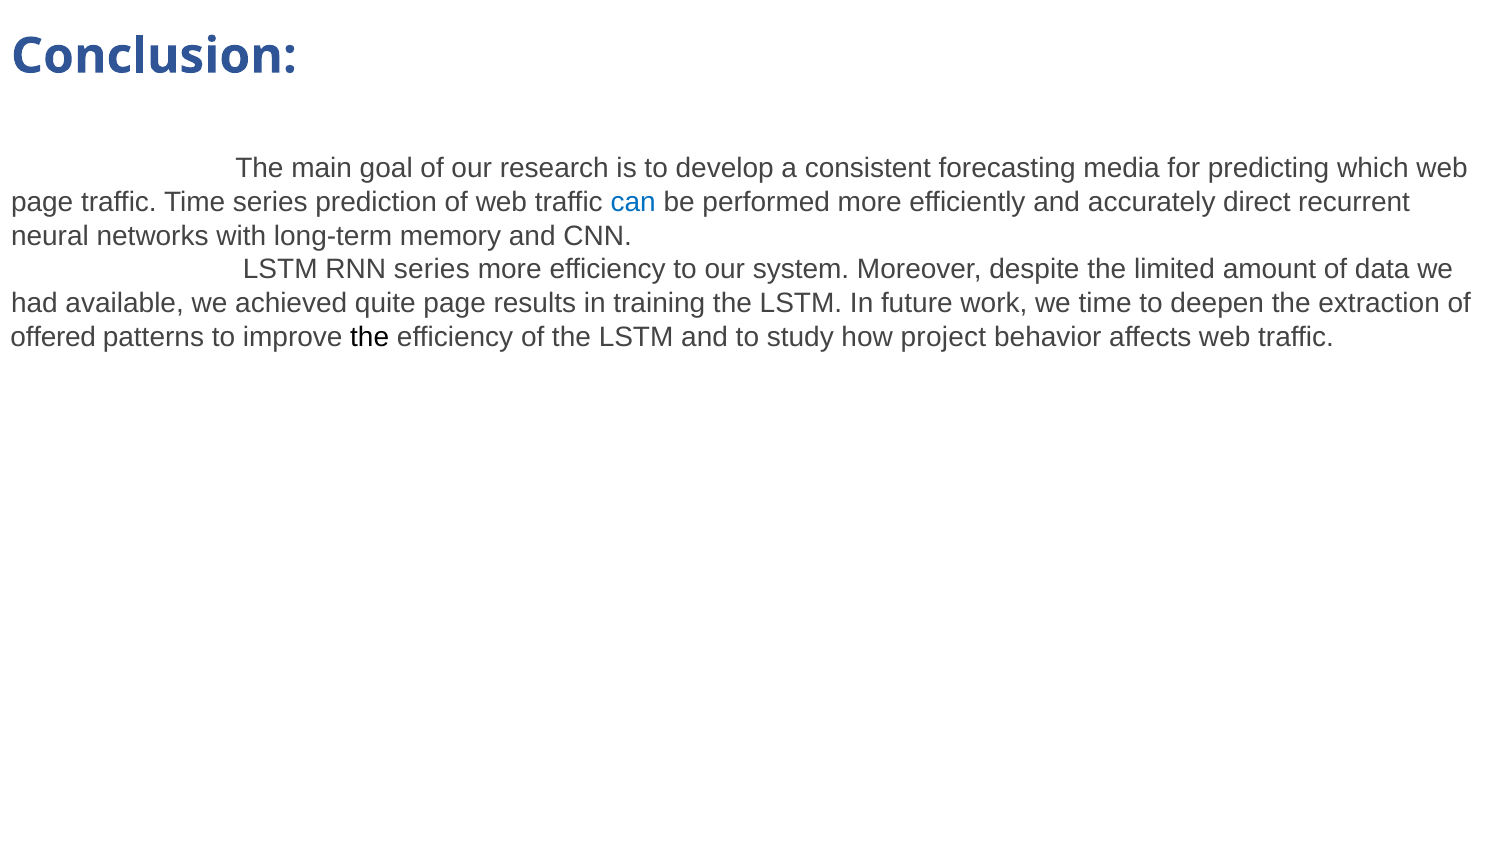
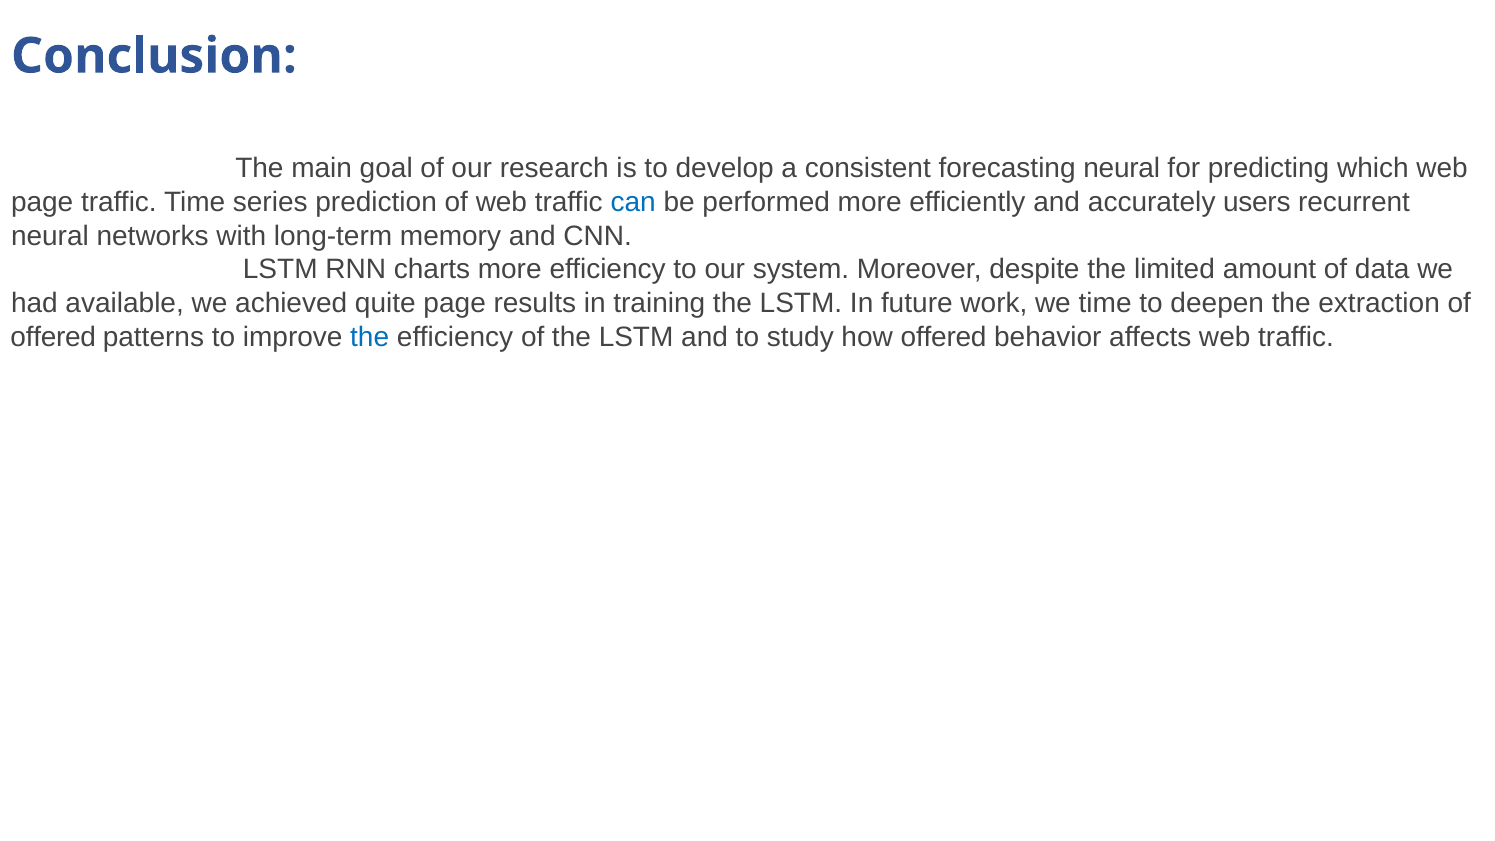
forecasting media: media -> neural
direct: direct -> users
RNN series: series -> charts
the at (370, 337) colour: black -> blue
how project: project -> offered
